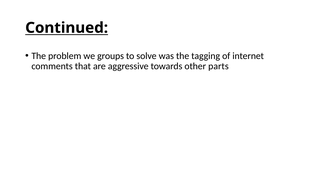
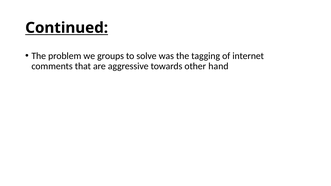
parts: parts -> hand
